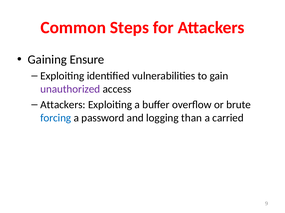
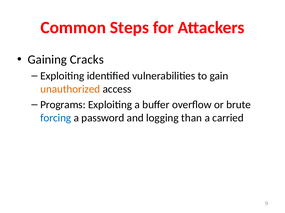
Ensure: Ensure -> Cracks
unauthorized colour: purple -> orange
Attackers at (63, 105): Attackers -> Programs
